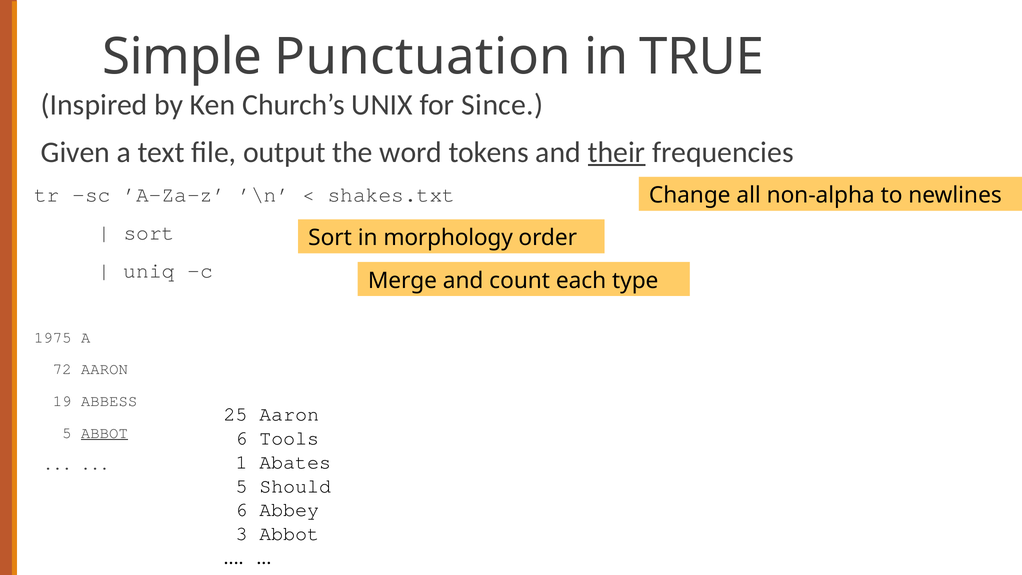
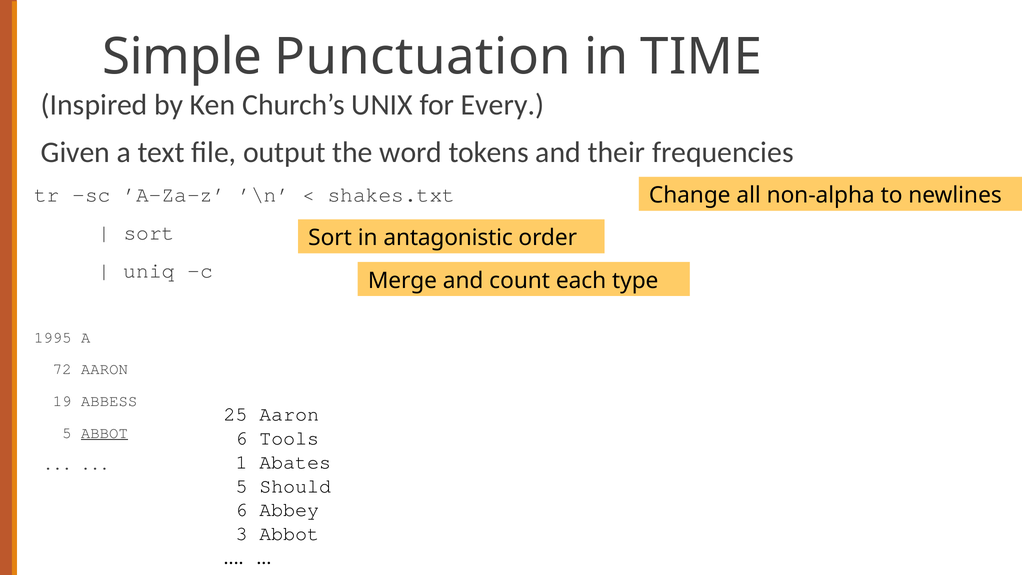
TRUE: TRUE -> TIME
Since: Since -> Every
their underline: present -> none
morphology: morphology -> antagonistic
1975: 1975 -> 1995
